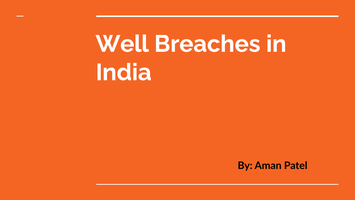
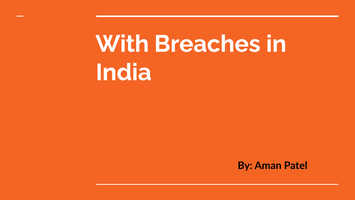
Well: Well -> With
